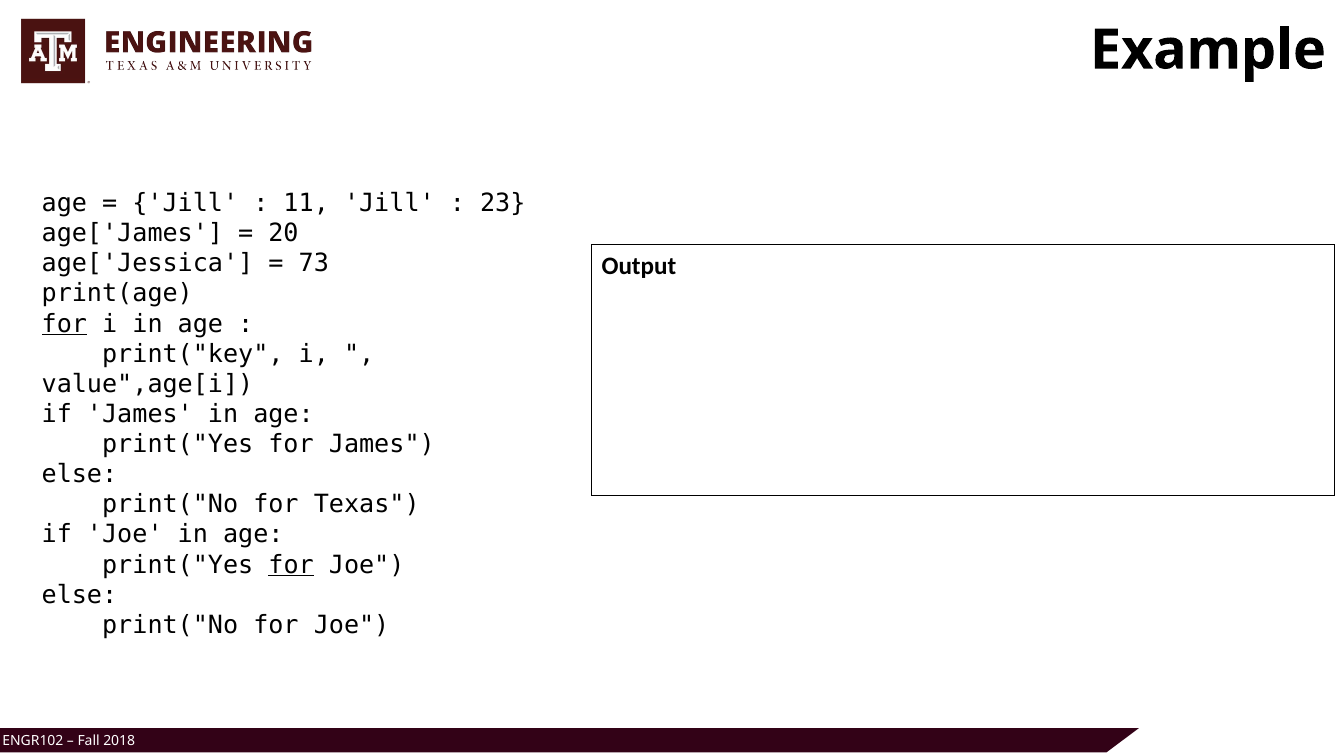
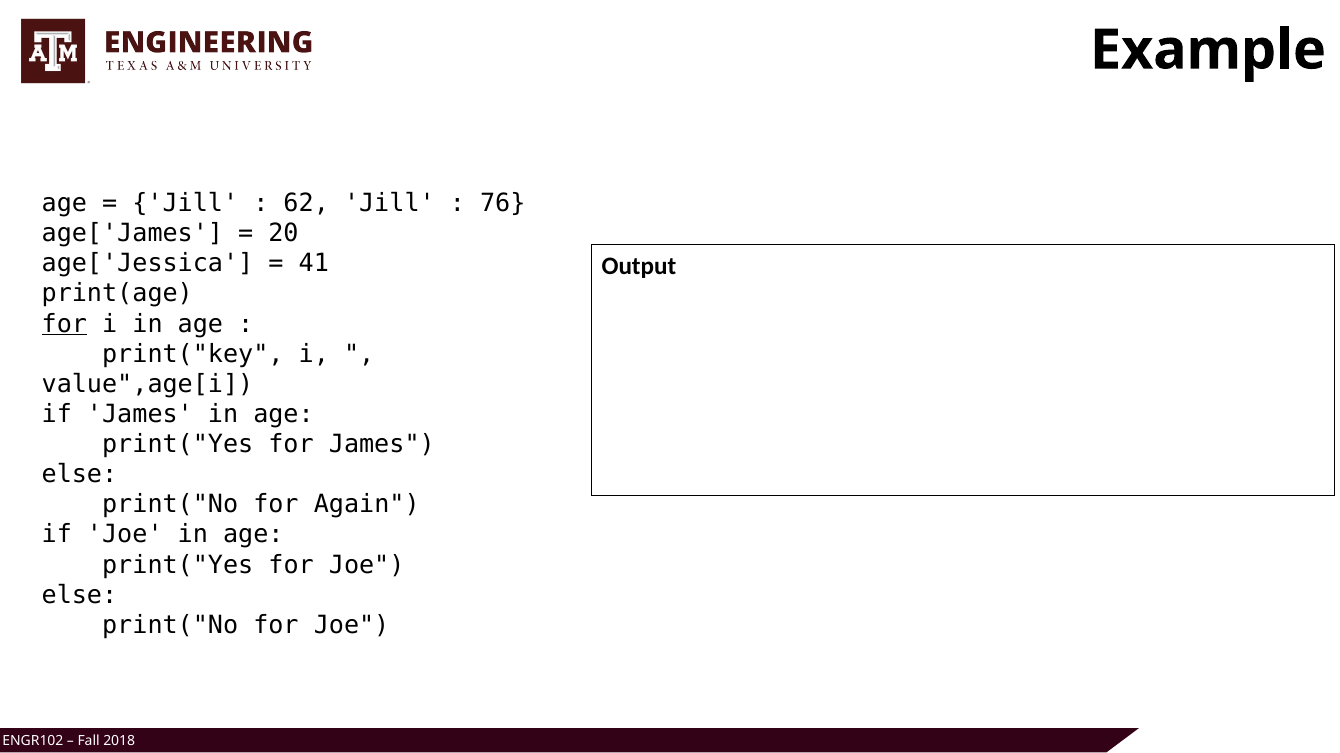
11: 11 -> 62
23: 23 -> 76
73: 73 -> 41
Texas: Texas -> Again
for at (291, 565) underline: present -> none
